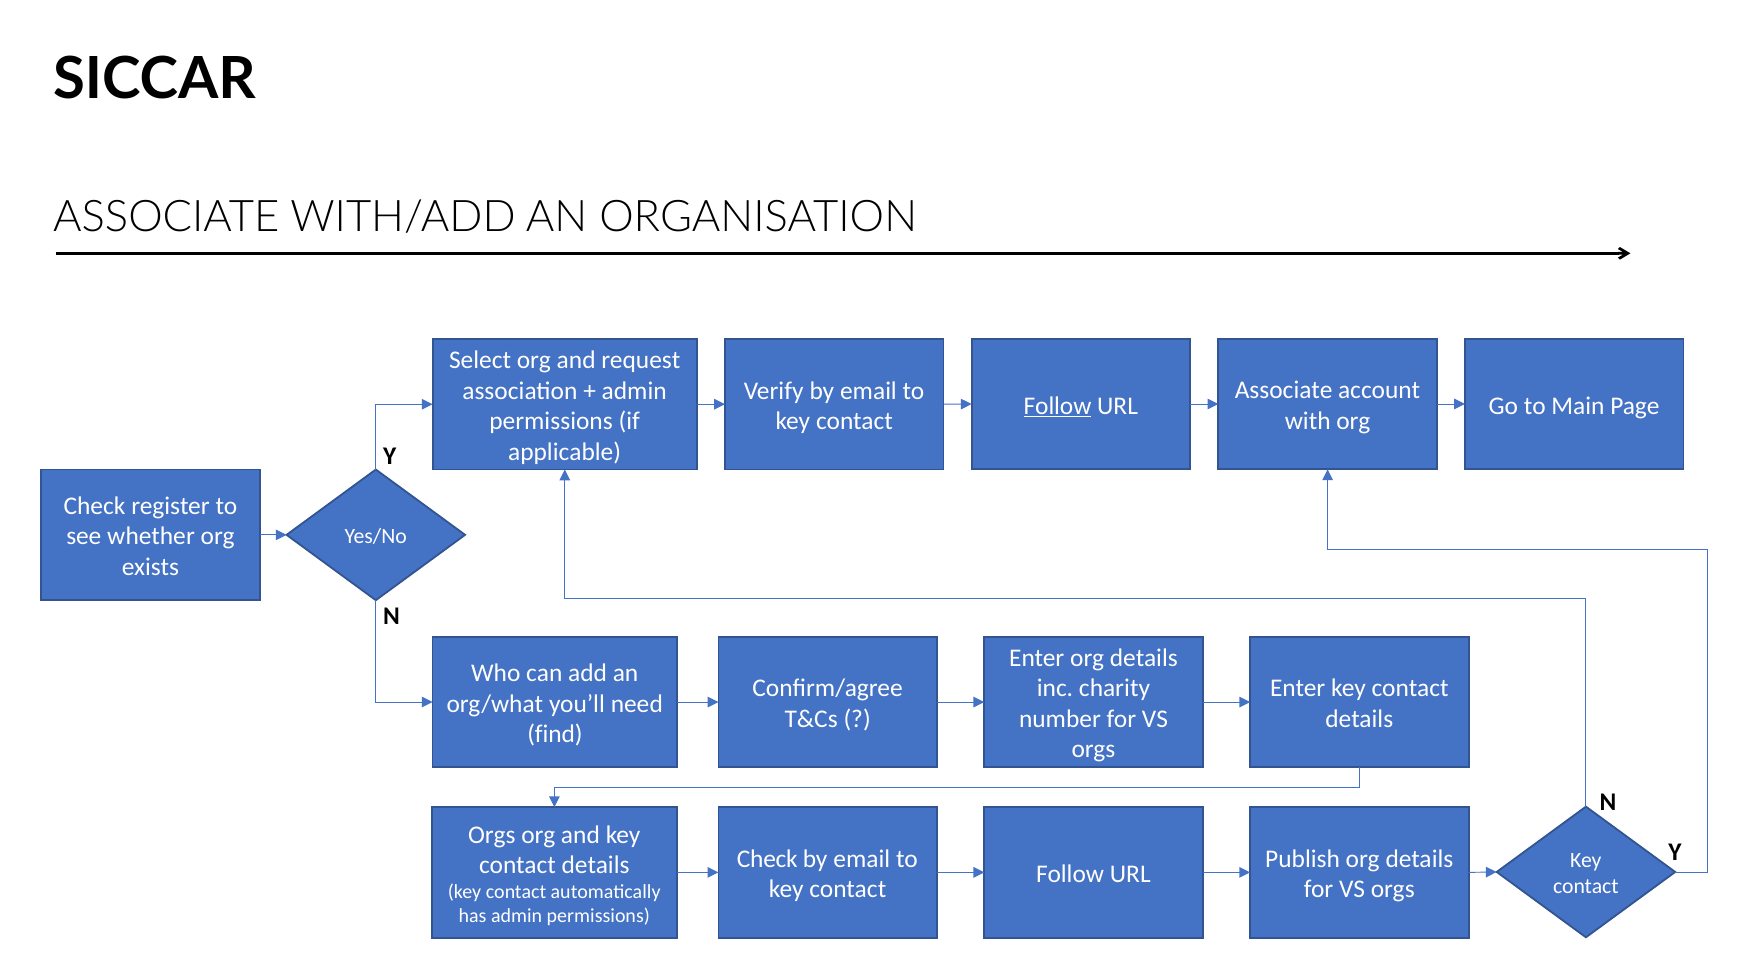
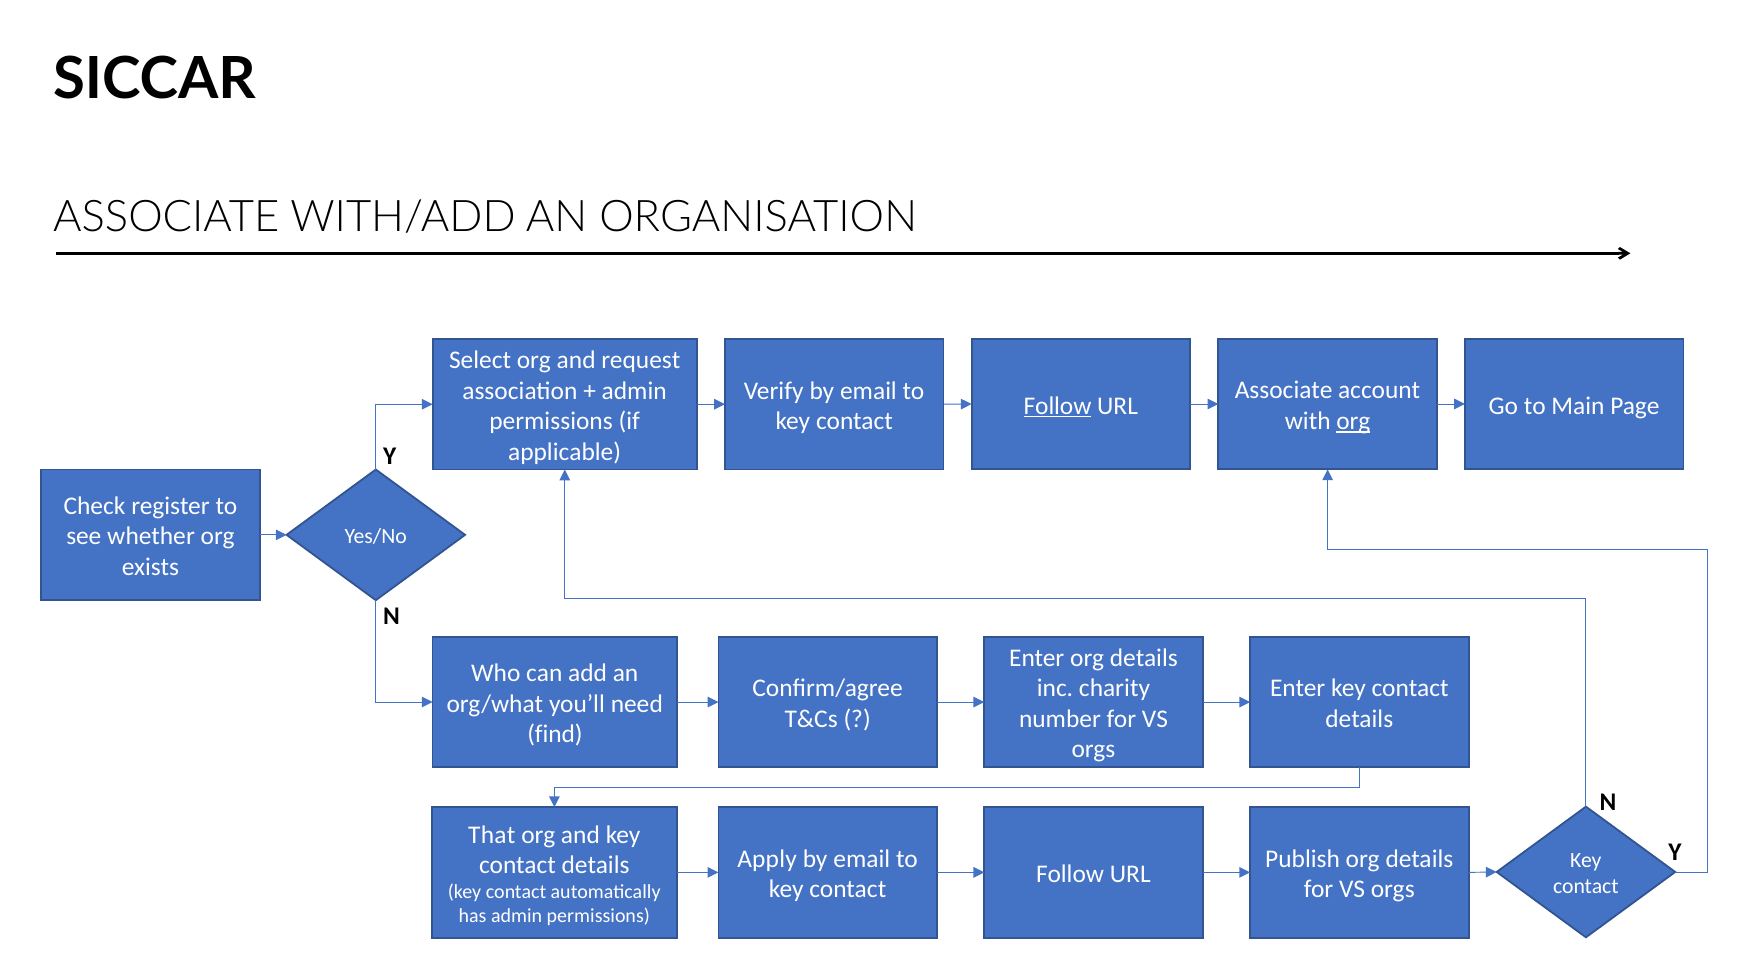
org at (1353, 421) underline: none -> present
Orgs at (492, 835): Orgs -> That
Check at (767, 859): Check -> Apply
